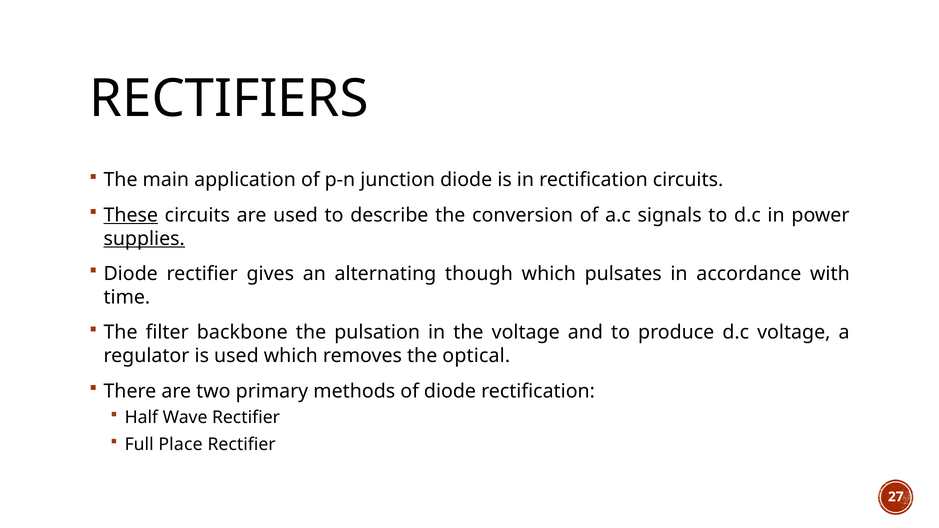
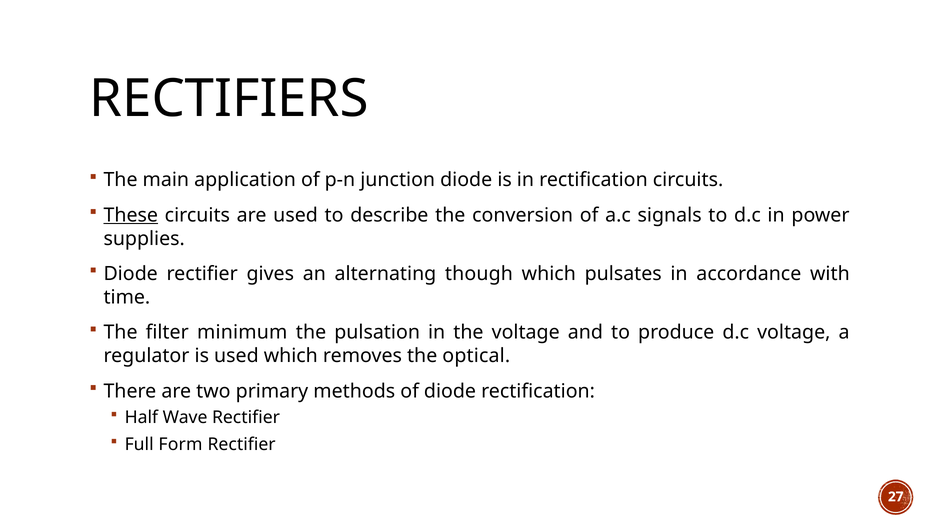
supplies underline: present -> none
backbone: backbone -> minimum
Place: Place -> Form
